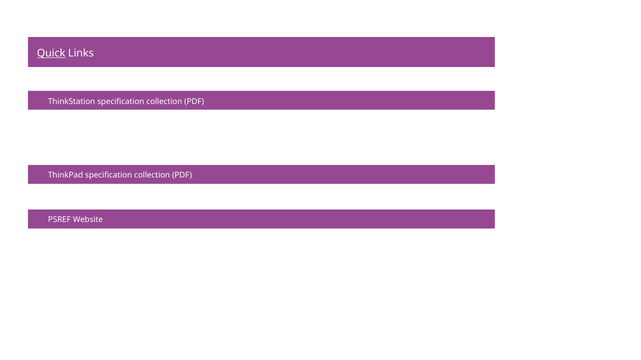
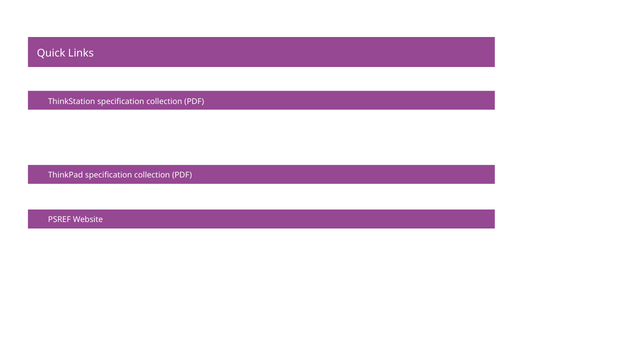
Quick underline: present -> none
